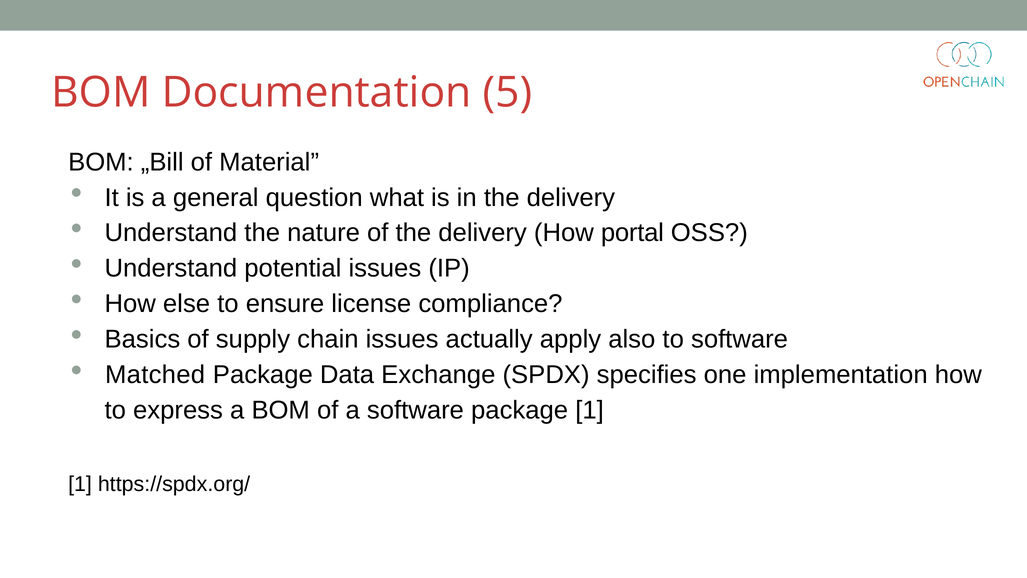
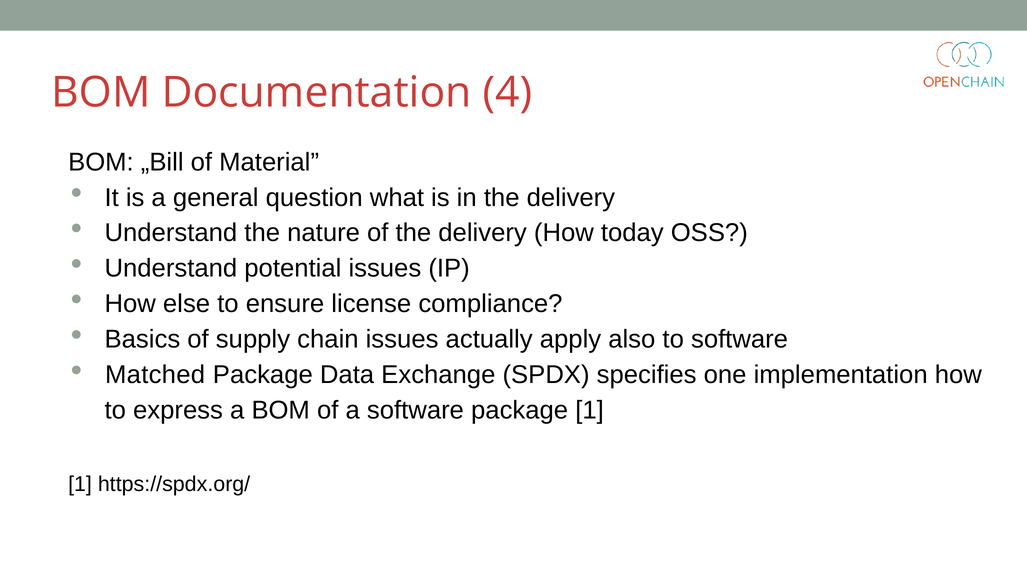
5: 5 -> 4
portal: portal -> today
